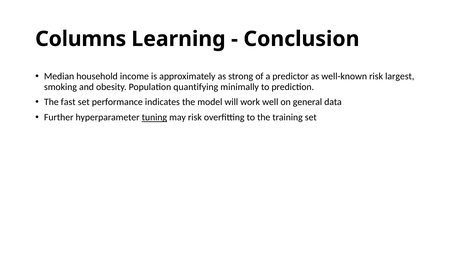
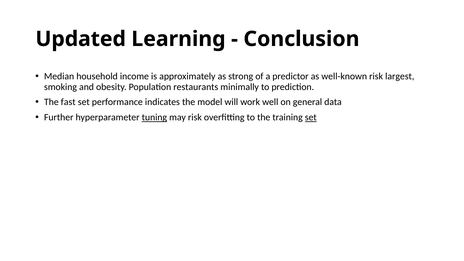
Columns: Columns -> Updated
quantifying: quantifying -> restaurants
set at (311, 117) underline: none -> present
